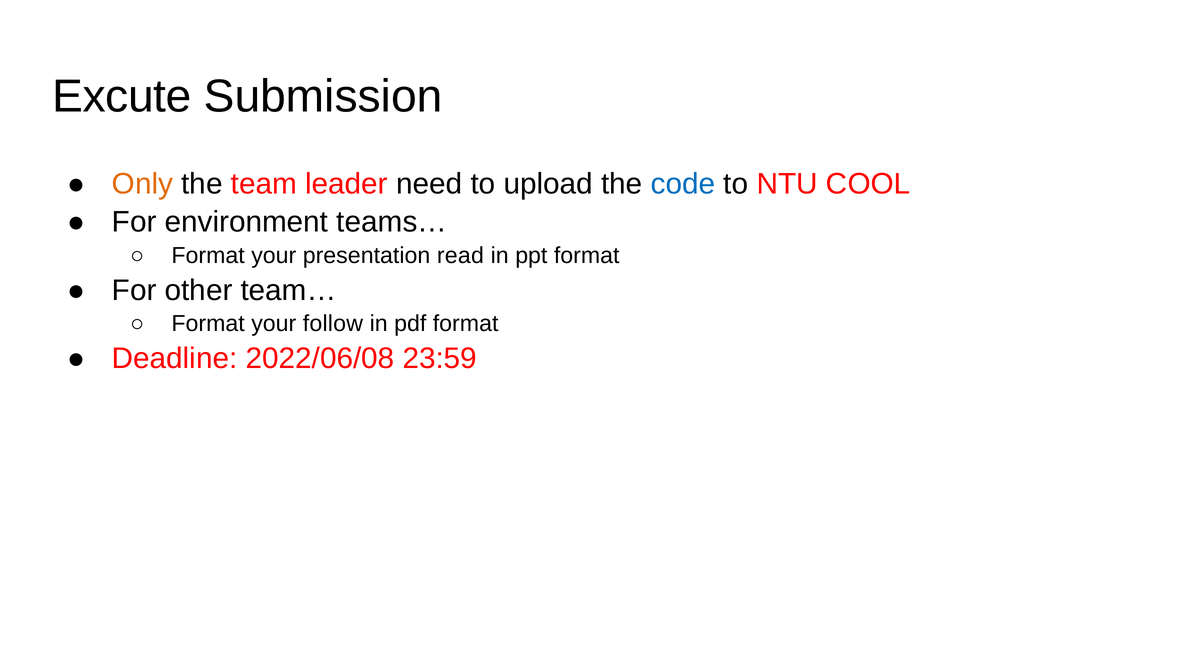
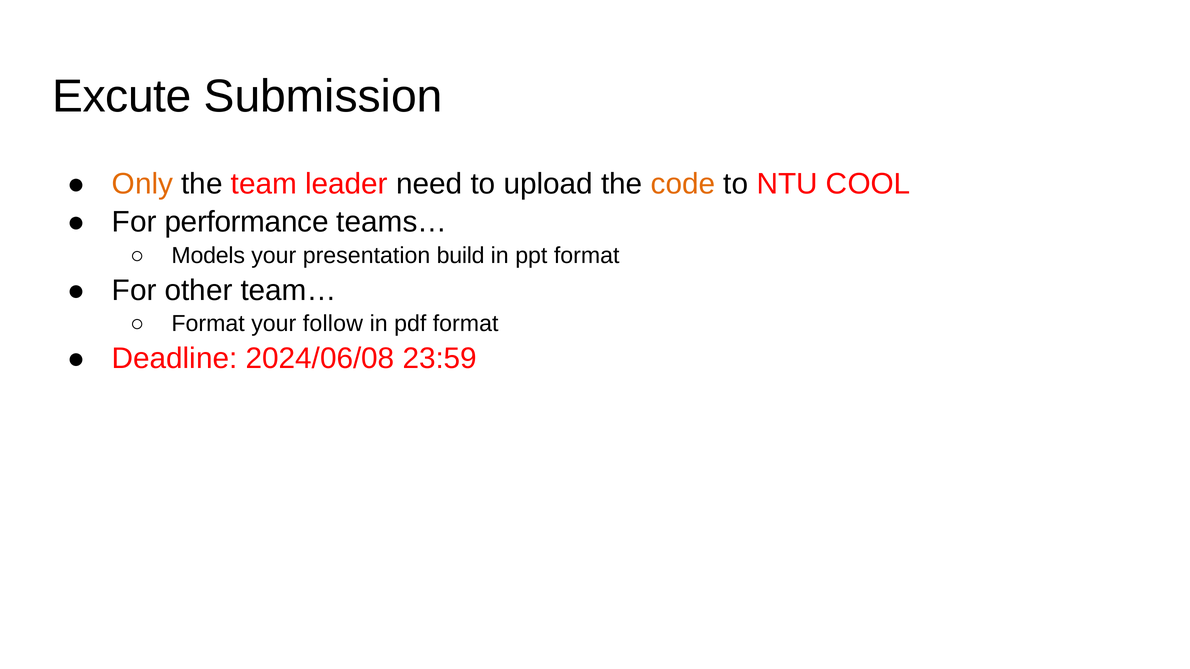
code colour: blue -> orange
environment: environment -> performance
Format at (208, 256): Format -> Models
read: read -> build
2022/06/08: 2022/06/08 -> 2024/06/08
